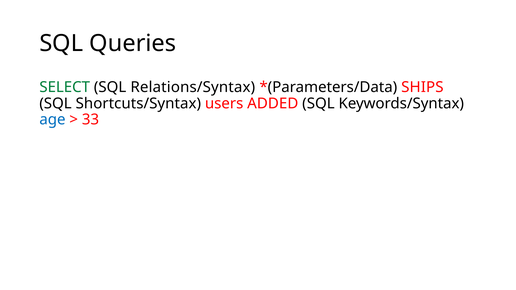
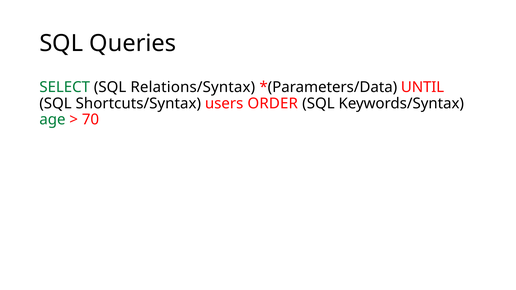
SHIPS: SHIPS -> UNTIL
ADDED: ADDED -> ORDER
age colour: blue -> green
33: 33 -> 70
